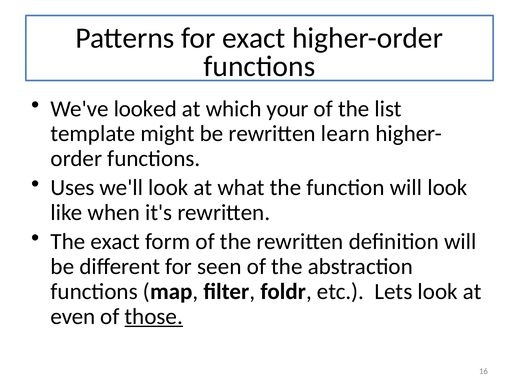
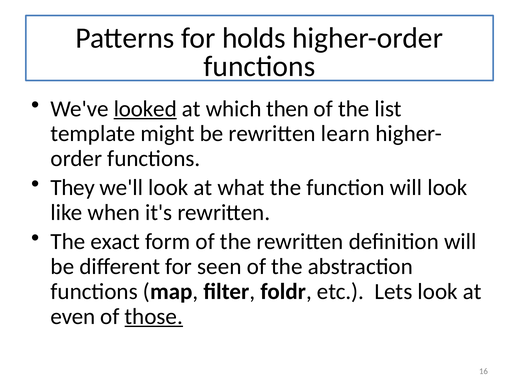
for exact: exact -> holds
looked underline: none -> present
your: your -> then
Uses: Uses -> They
